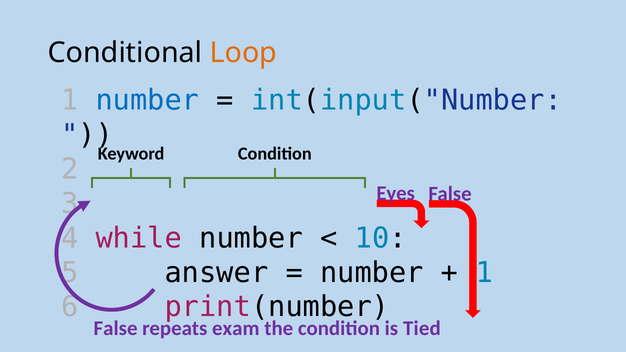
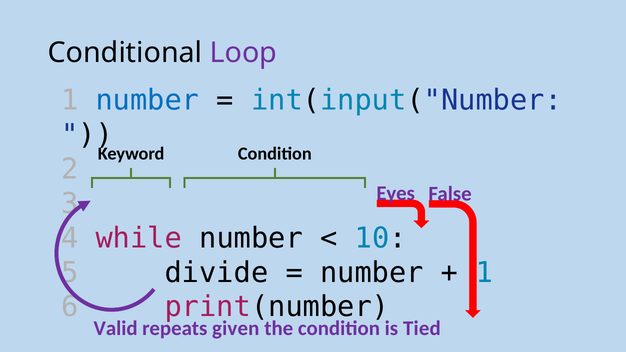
Loop colour: orange -> purple
answer: answer -> divide
False at (116, 329): False -> Valid
exam: exam -> given
